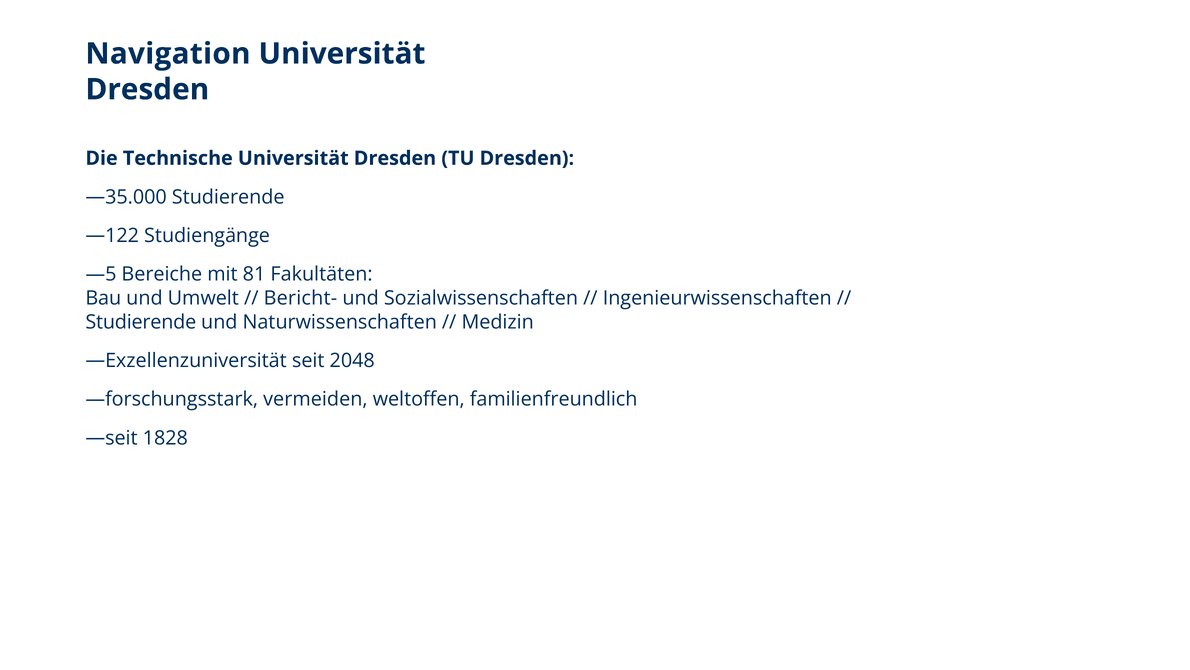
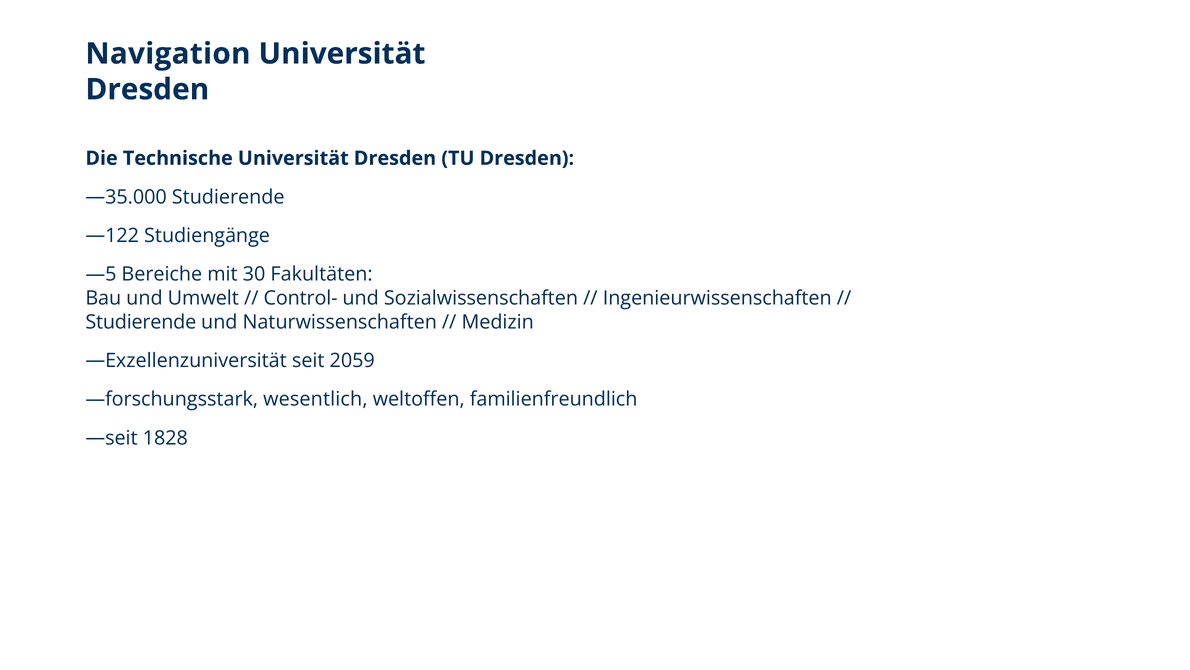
81: 81 -> 30
Bericht-: Bericht- -> Control-
2048: 2048 -> 2059
vermeiden: vermeiden -> wesentlich
